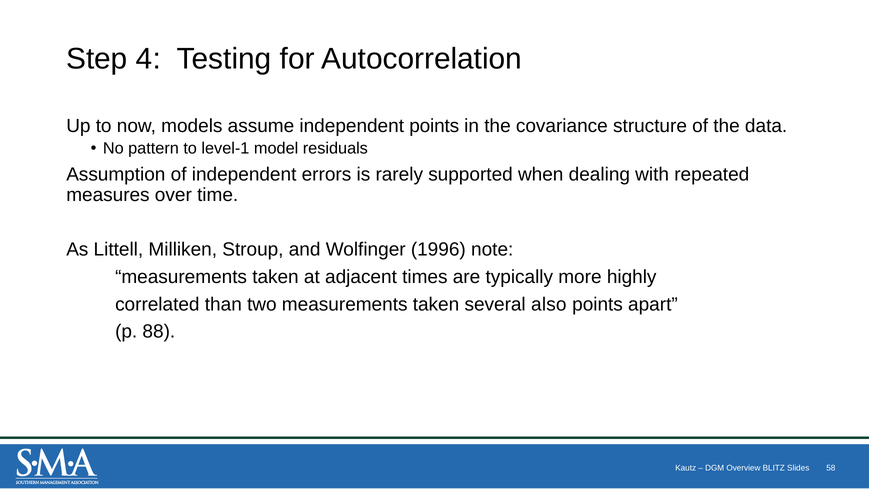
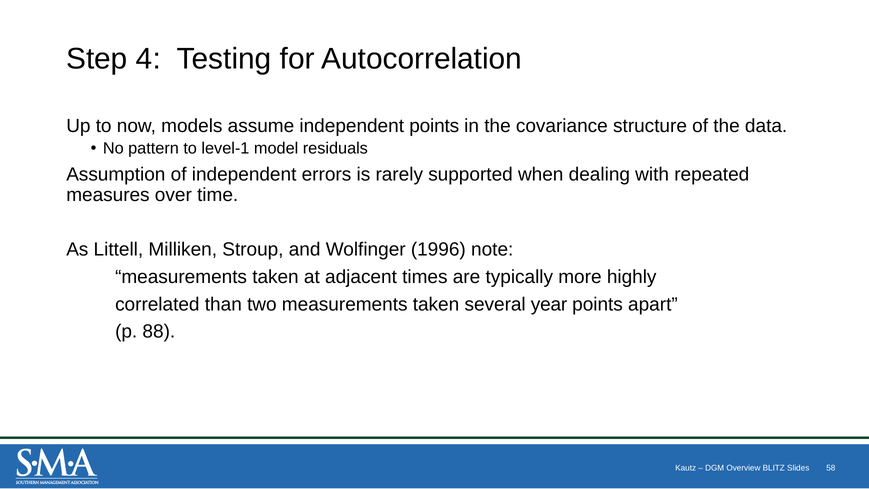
also: also -> year
